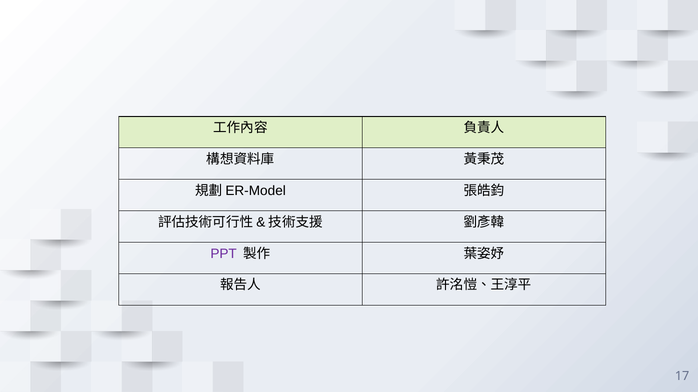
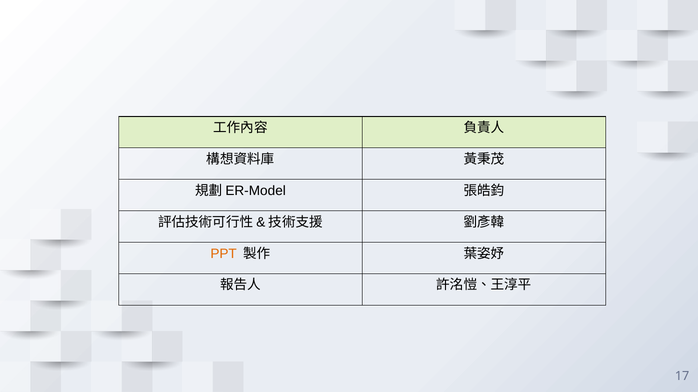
PPT colour: purple -> orange
